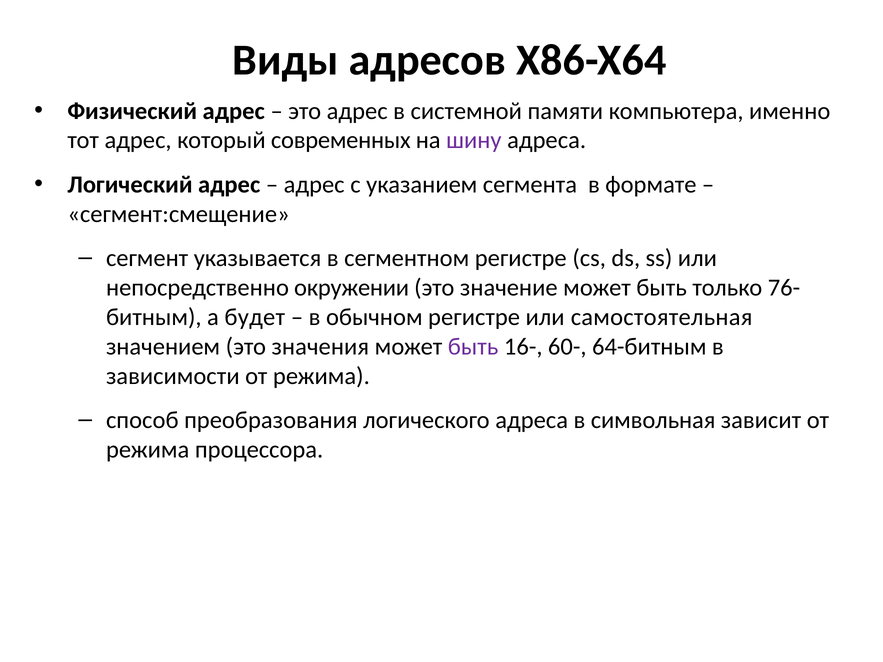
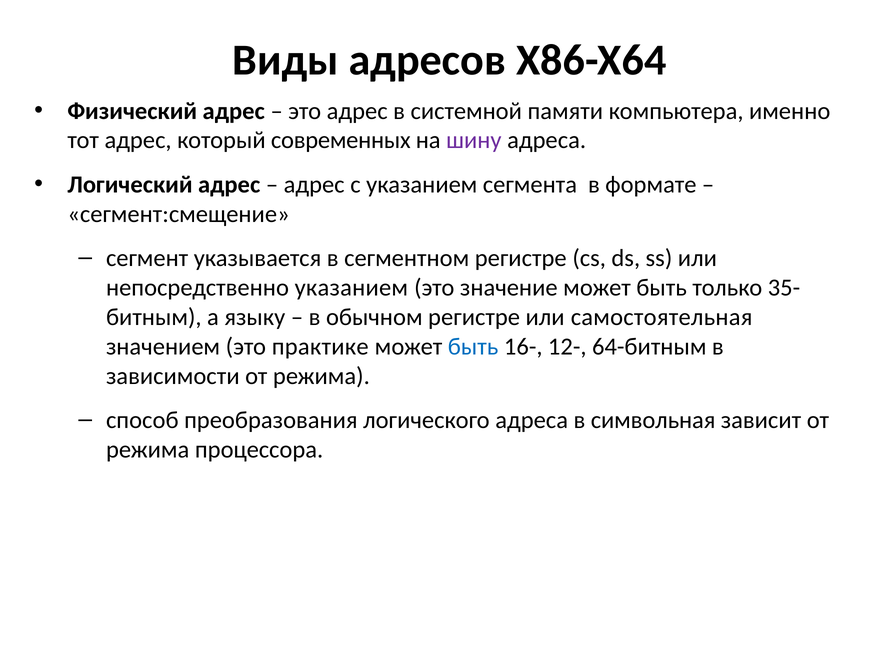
непосредственно окружении: окружении -> указанием
76-: 76- -> 35-
будет: будет -> языку
значения: значения -> практике
быть at (473, 347) colour: purple -> blue
60-: 60- -> 12-
